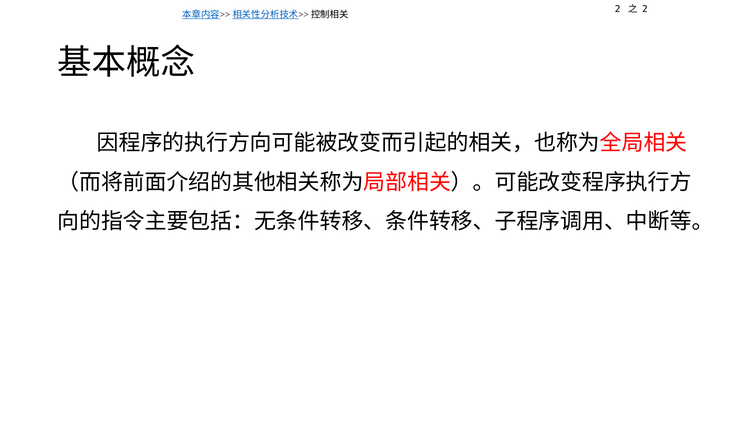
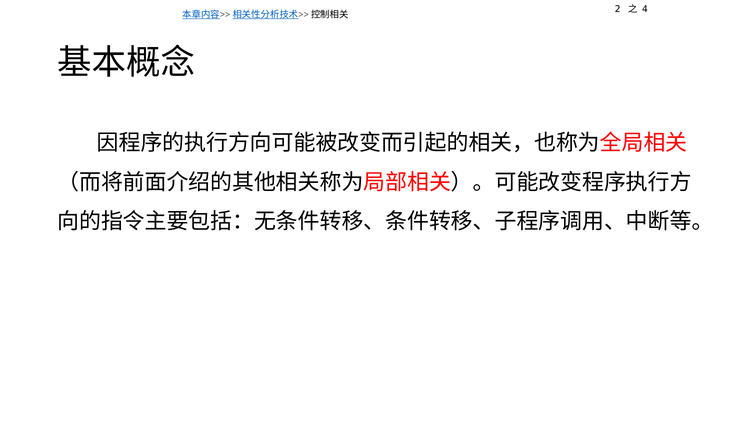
2 at (645, 9): 2 -> 4
